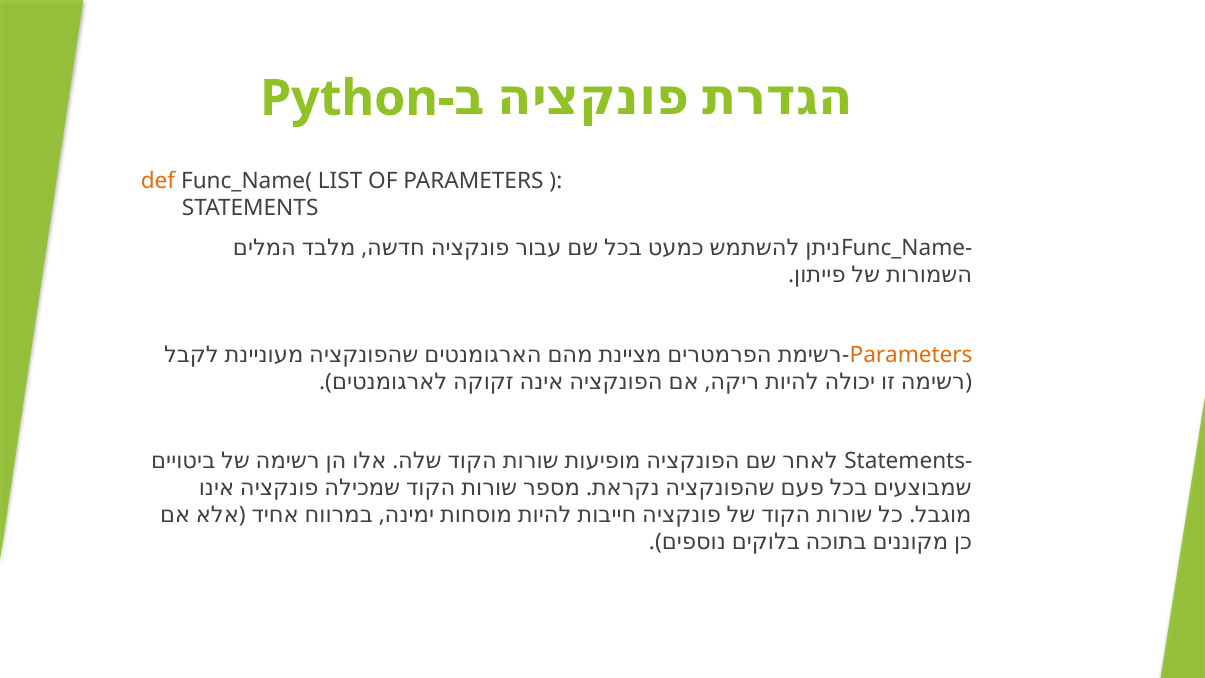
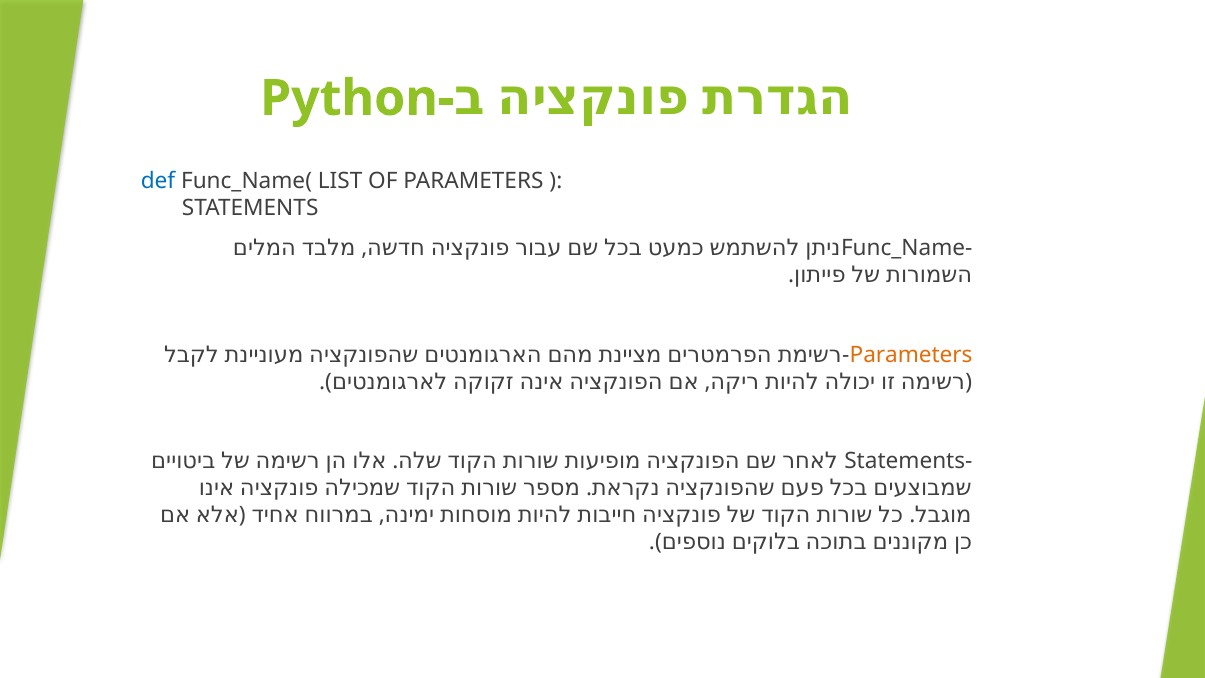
def colour: orange -> blue
